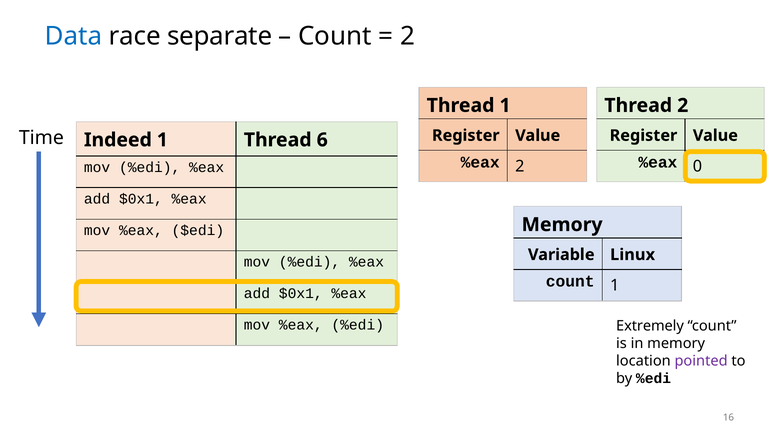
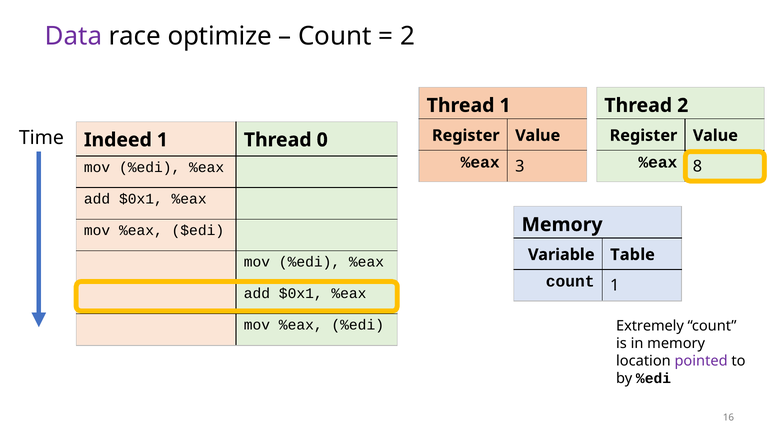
Data colour: blue -> purple
separate: separate -> optimize
6: 6 -> 0
%eax 2: 2 -> 3
0: 0 -> 8
Linux: Linux -> Table
